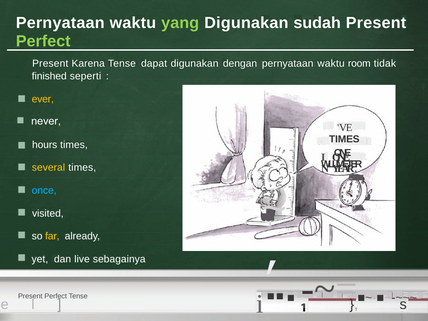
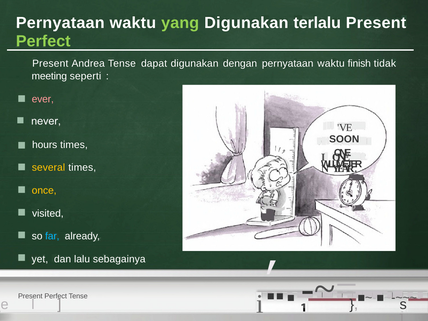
sudah: sudah -> terlalu
Karena: Karena -> Andrea
room: room -> finish
finished: finished -> meeting
ever colour: yellow -> pink
TIMES at (344, 139): TIMES -> SOON
once colour: light blue -> yellow
far colour: yellow -> light blue
live: live -> lalu
